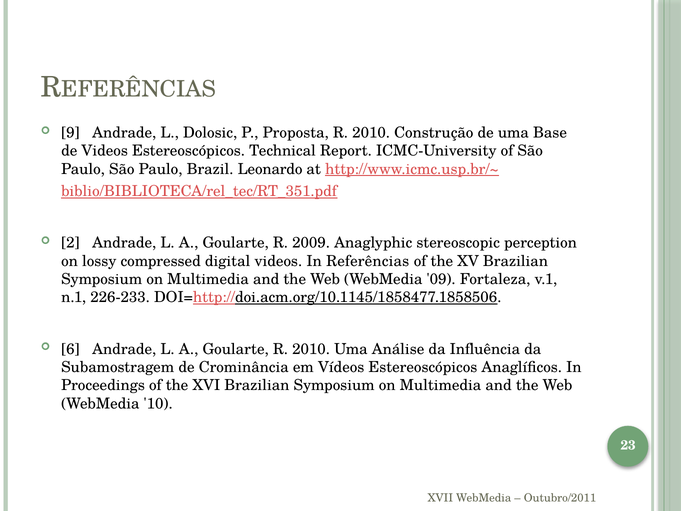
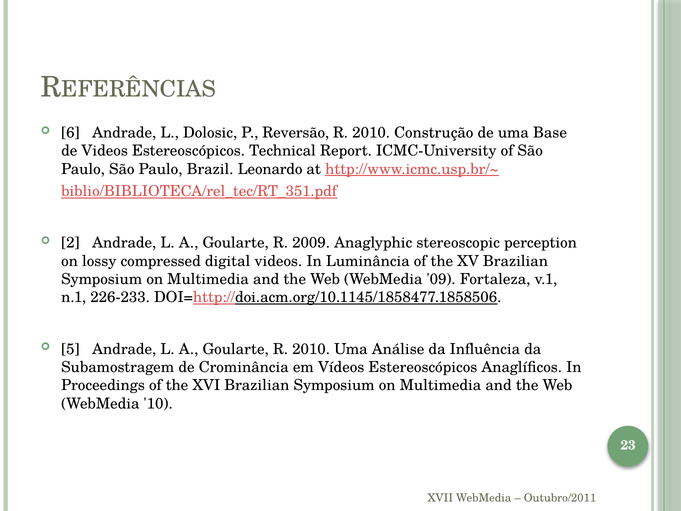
9: 9 -> 6
Proposta: Proposta -> Reversão
Referências: Referências -> Luminância
6: 6 -> 5
